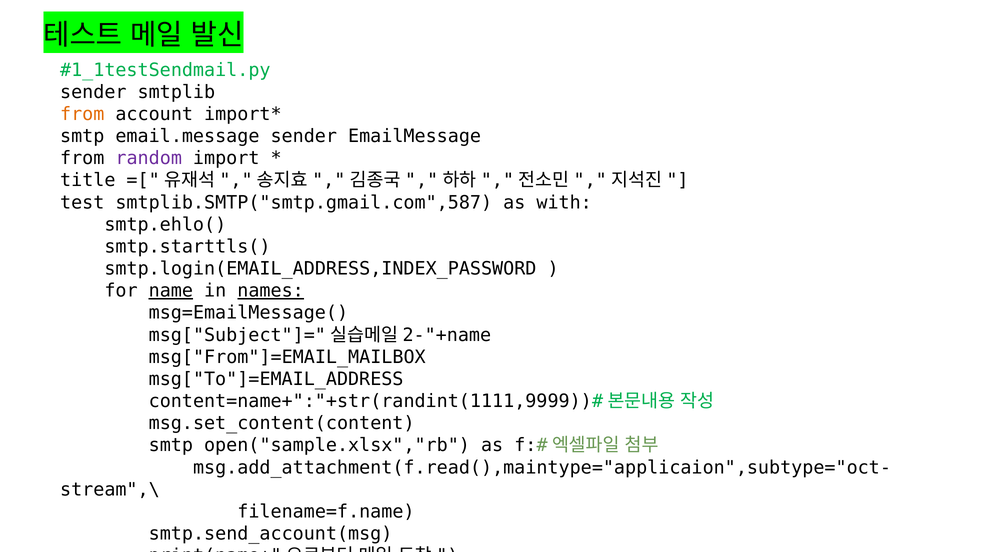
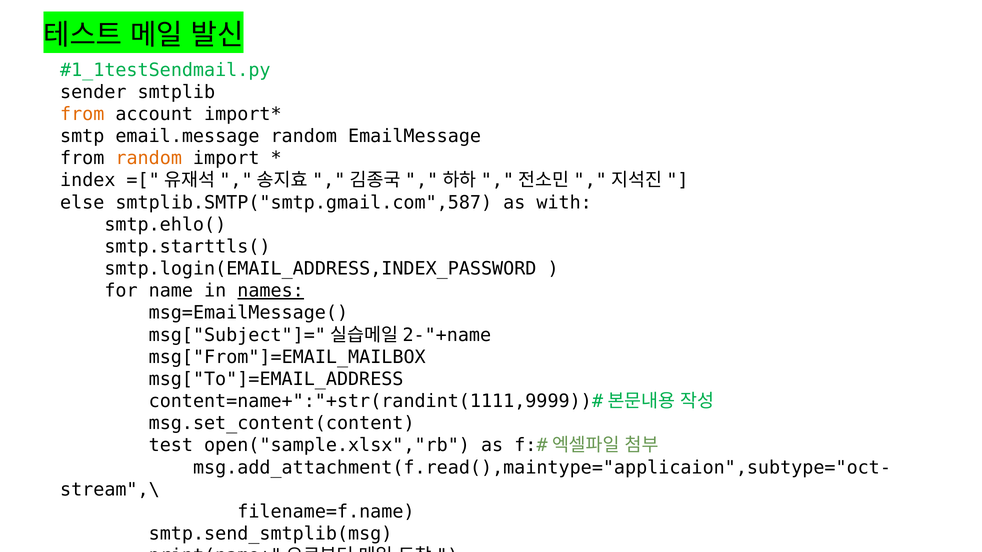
email.message sender: sender -> random
random at (149, 158) colour: purple -> orange
title: title -> index
test: test -> else
name underline: present -> none
smtp at (171, 446): smtp -> test
smtp.send_account(msg: smtp.send_account(msg -> smtp.send_smtplib(msg
